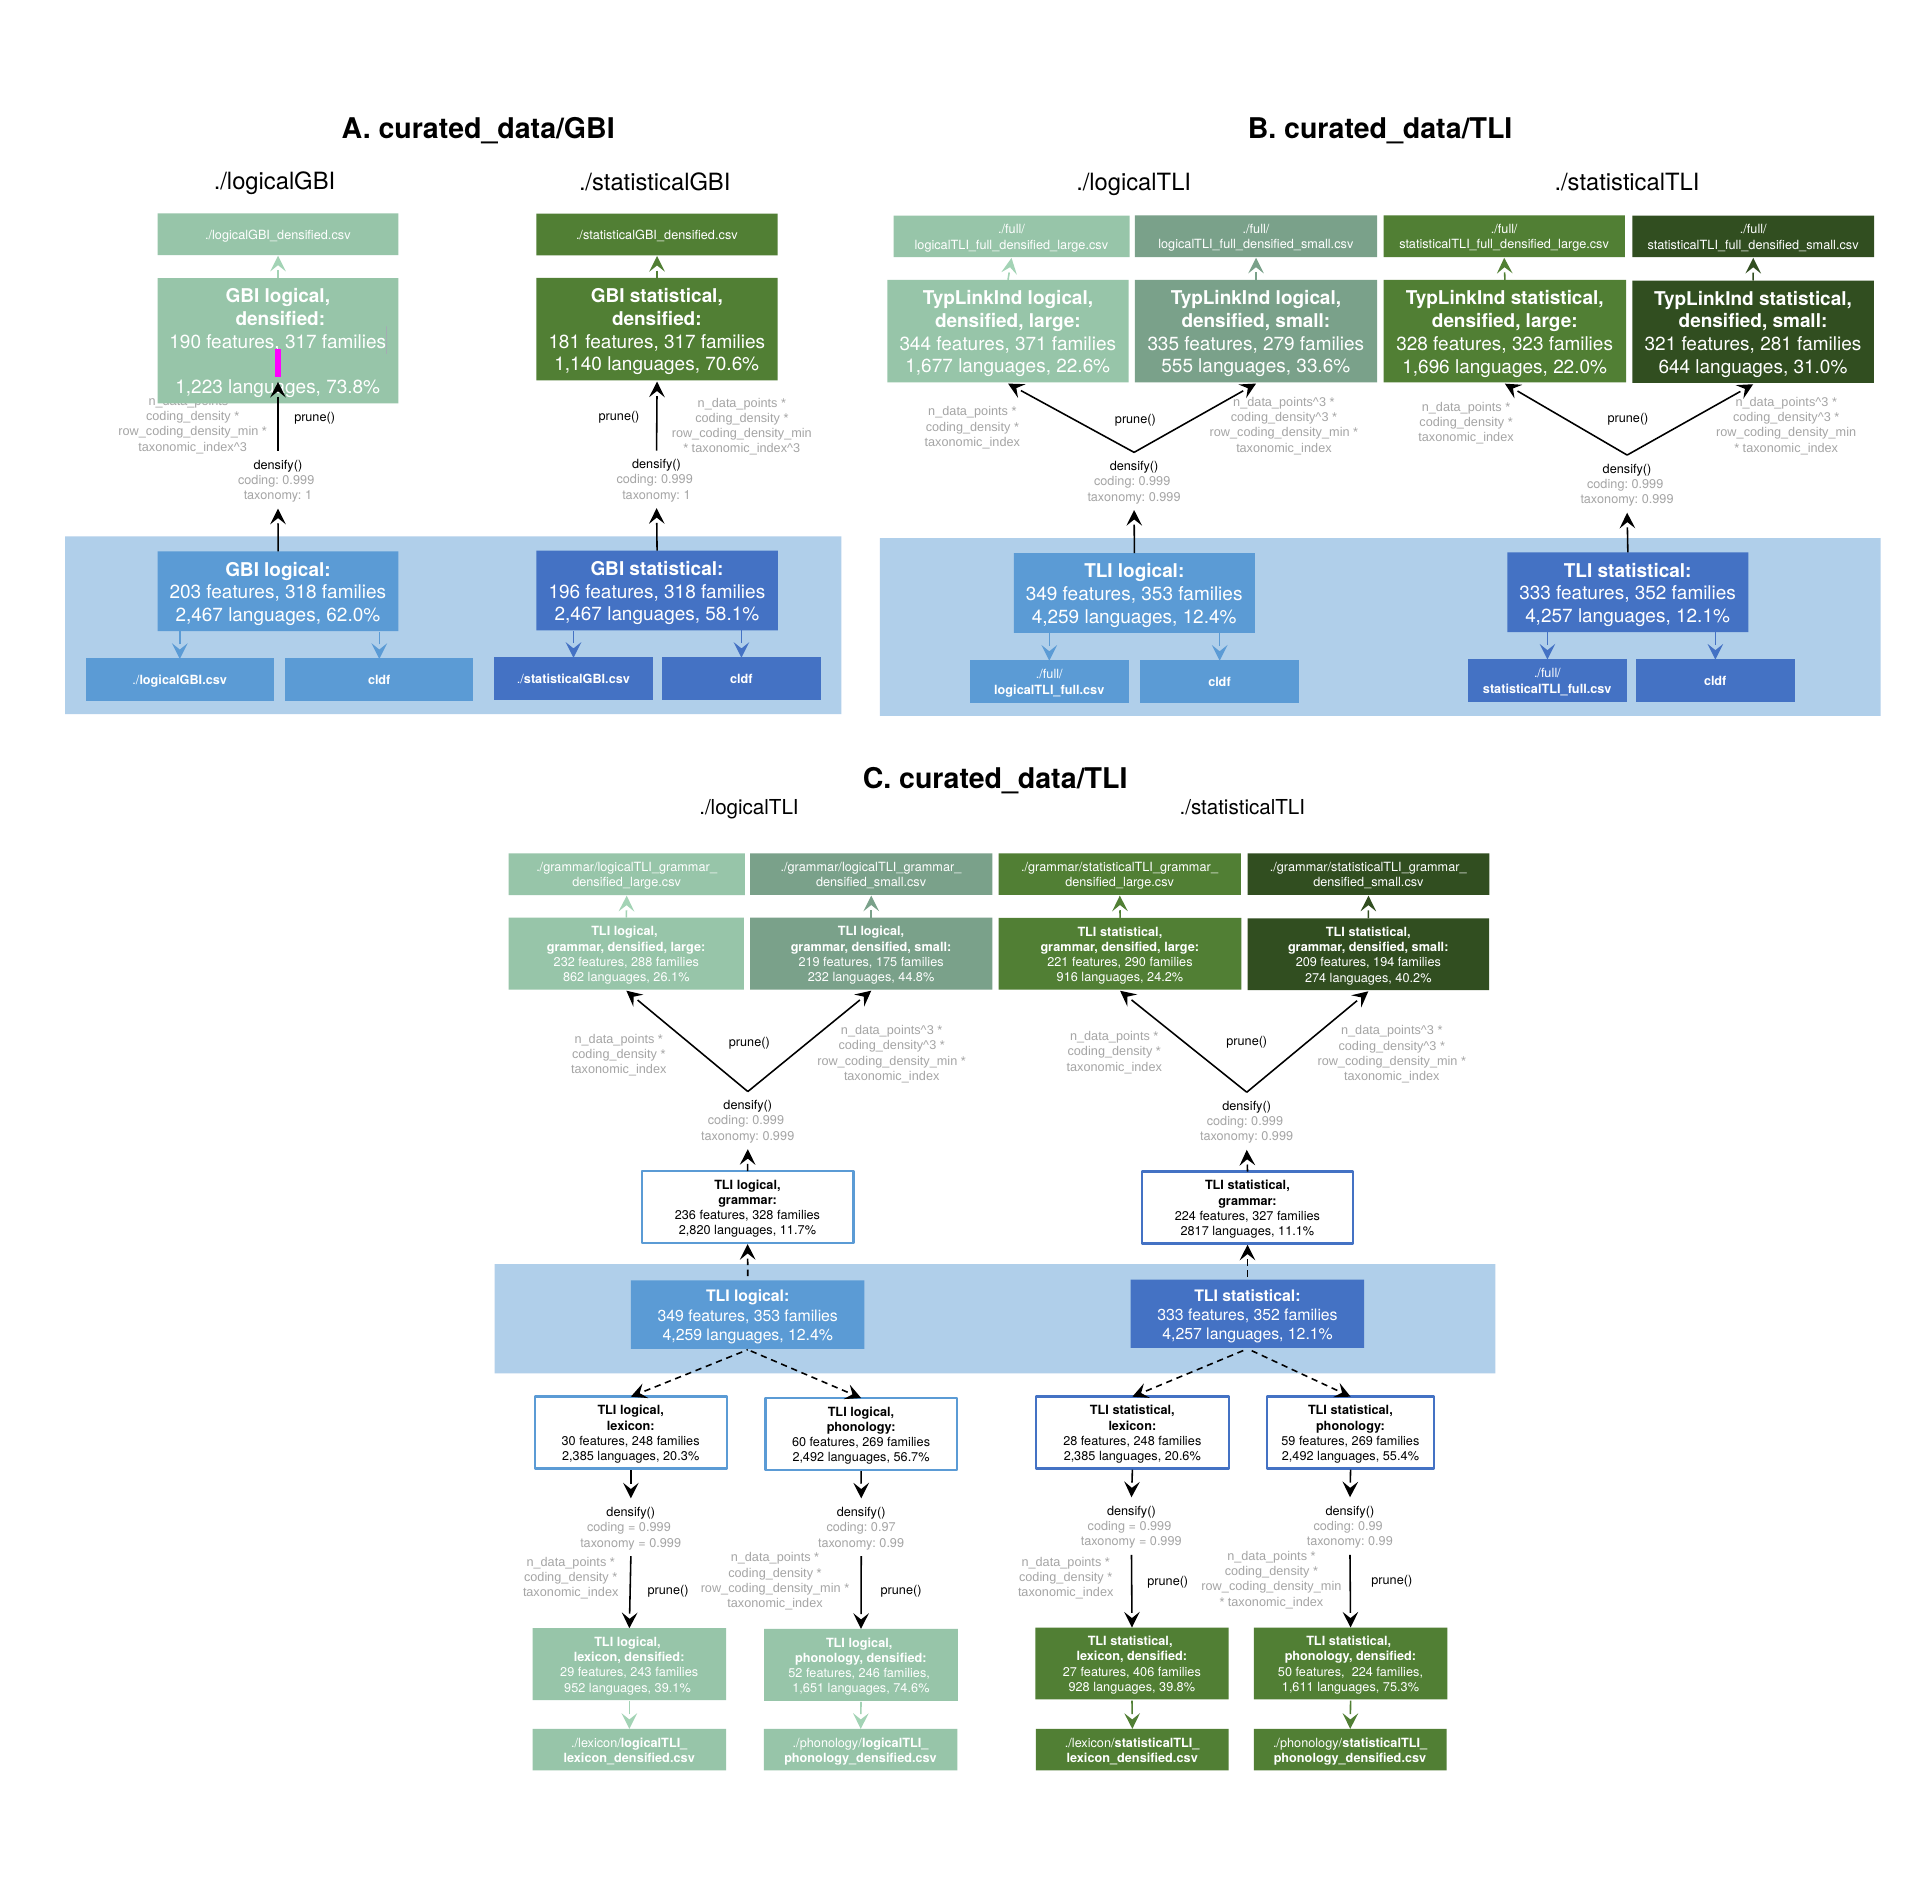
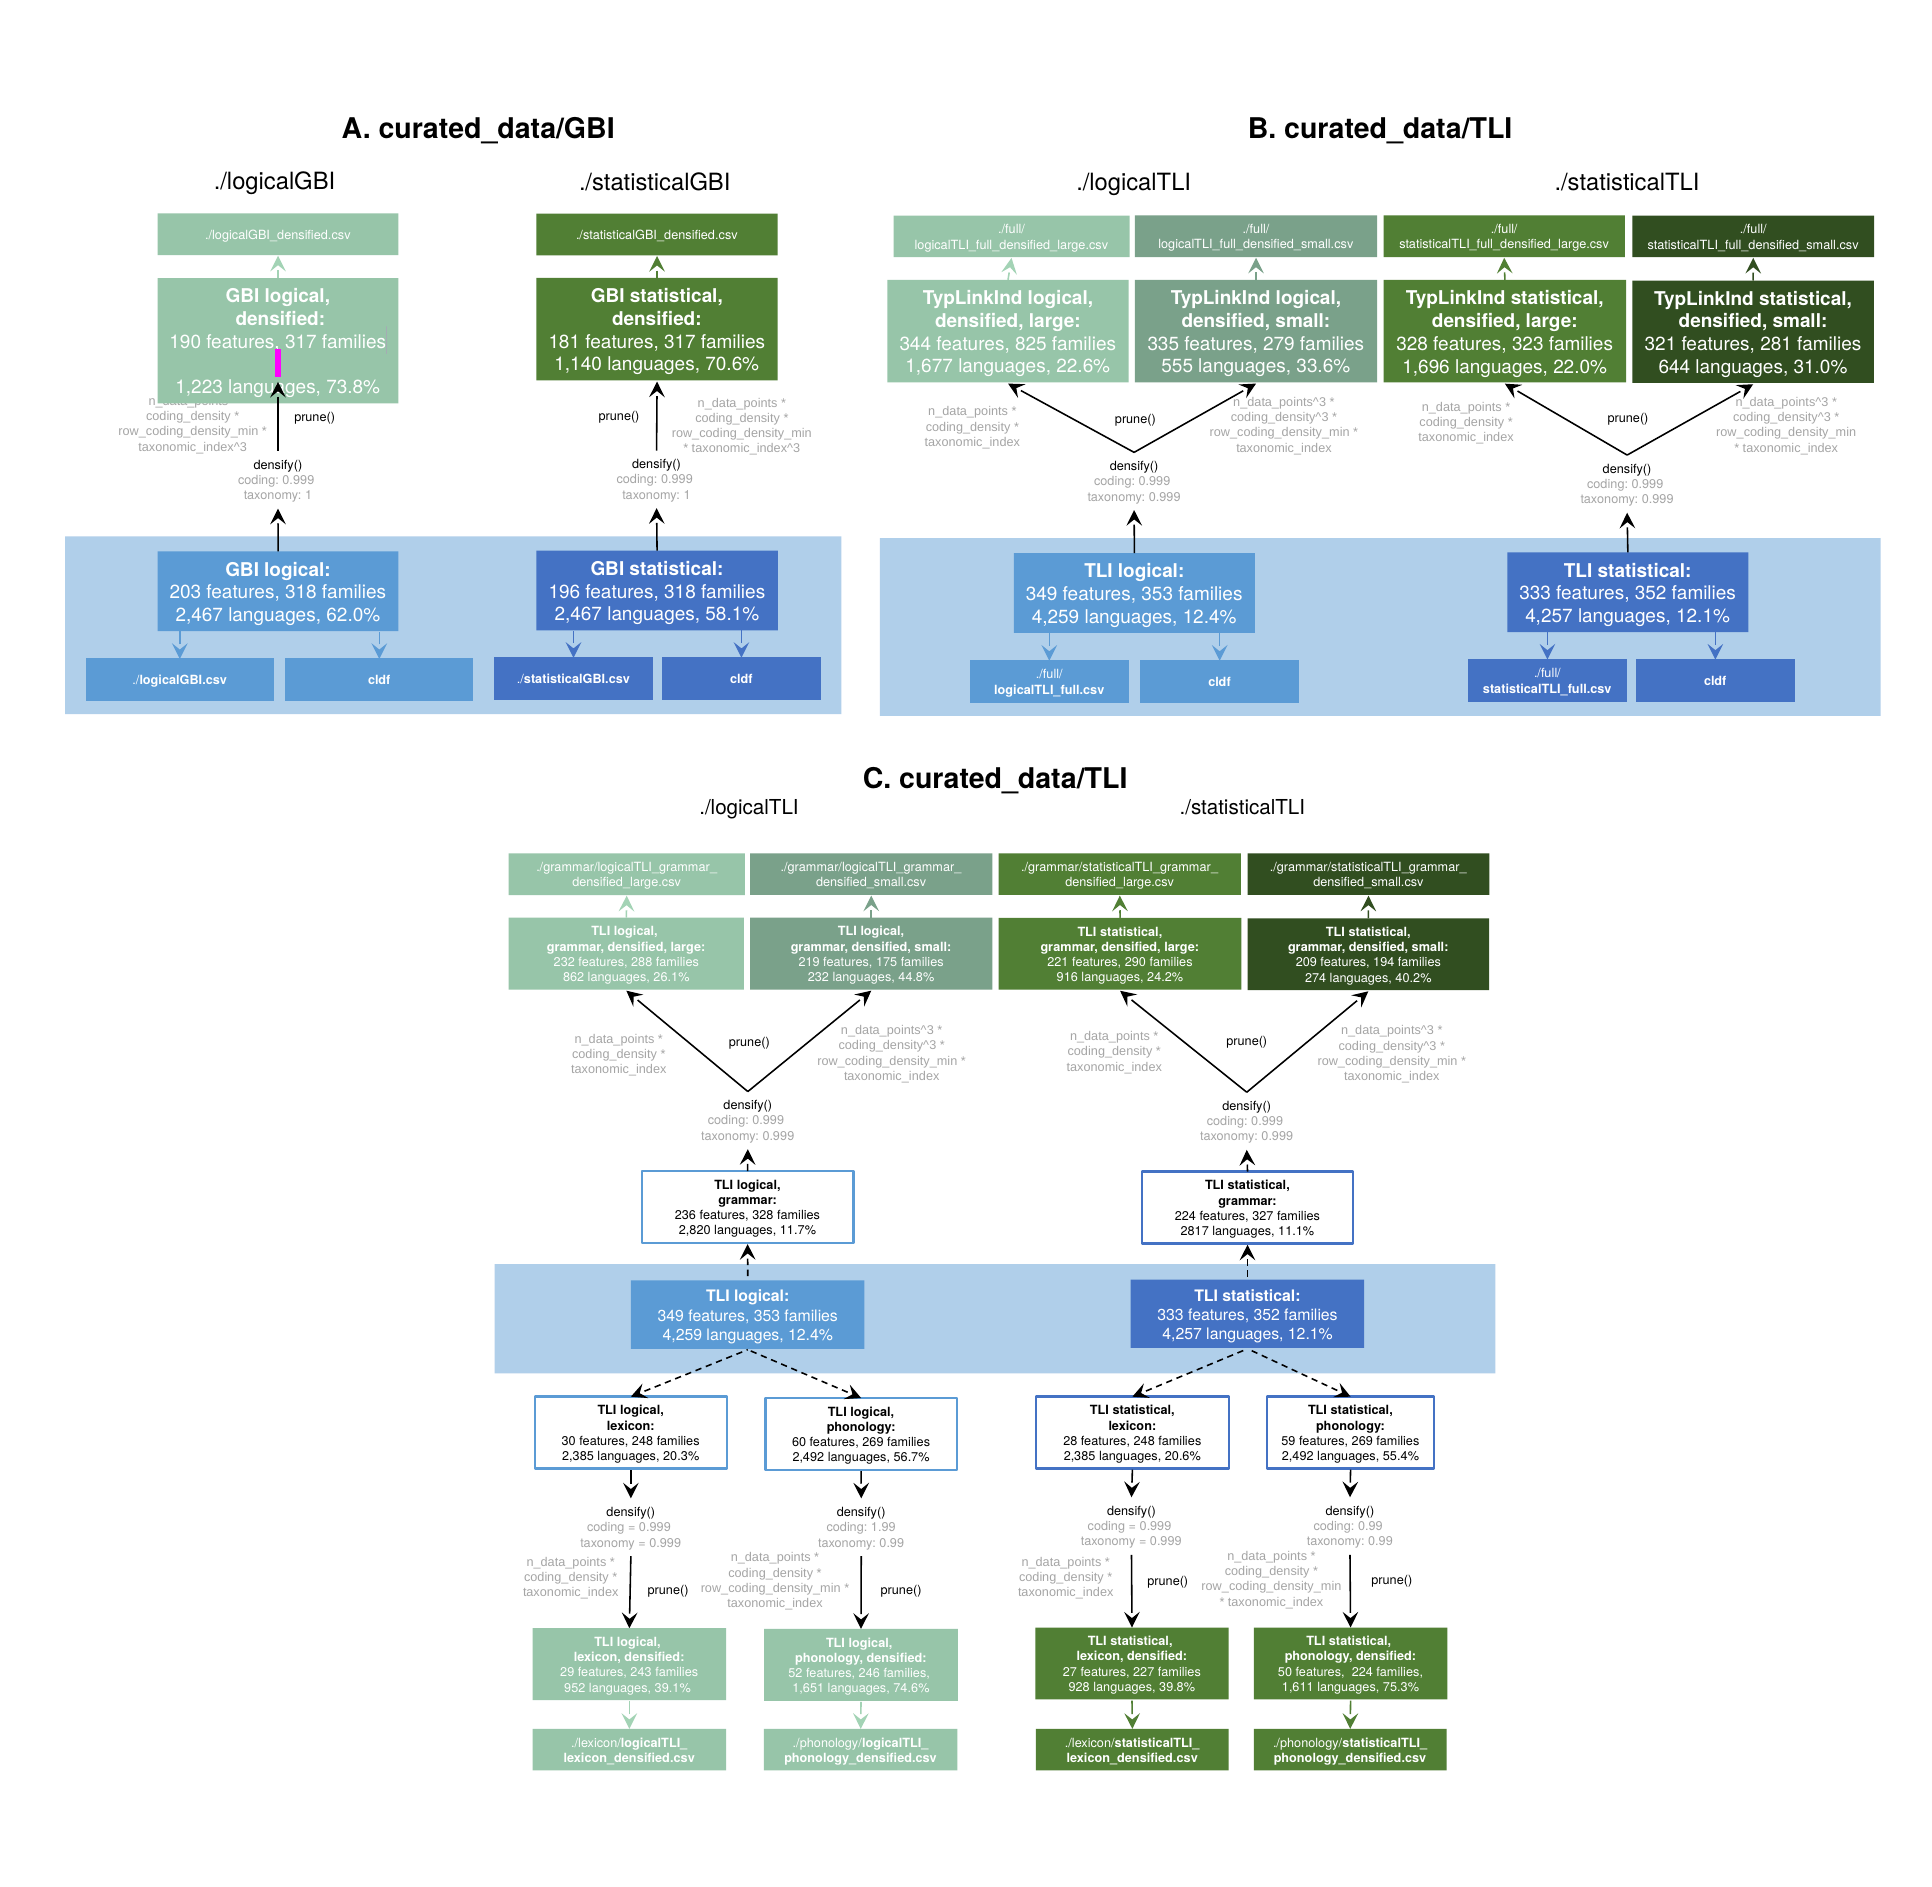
371: 371 -> 825
0.97: 0.97 -> 1.99
406: 406 -> 227
